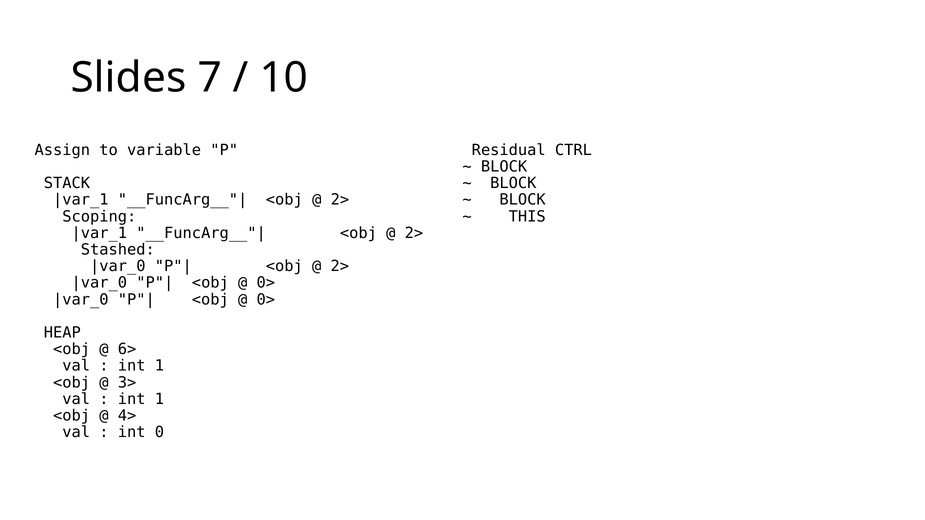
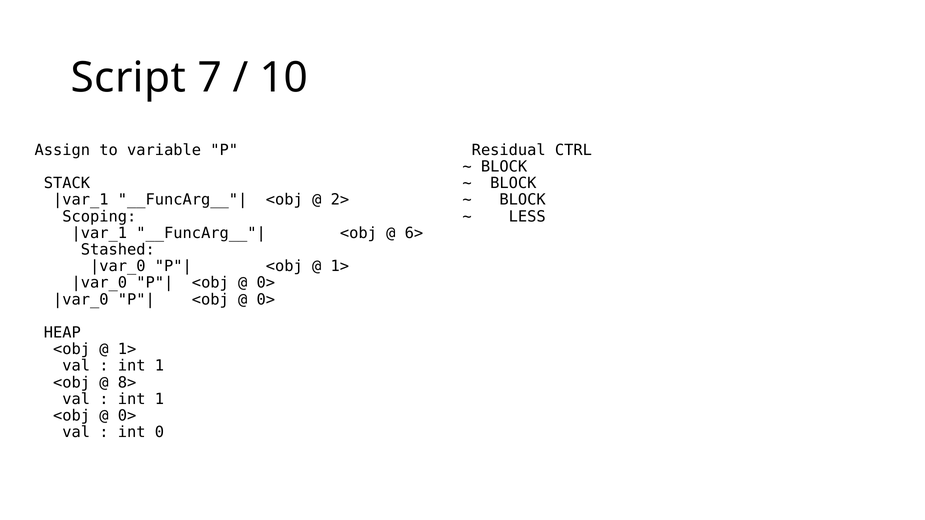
Slides: Slides -> Script
THIS: THIS -> LESS
2> at (414, 233): 2> -> 6>
2> at (340, 266): 2> -> 1>
6> at (127, 349): 6> -> 1>
3>: 3> -> 8>
4> at (127, 416): 4> -> 0>
